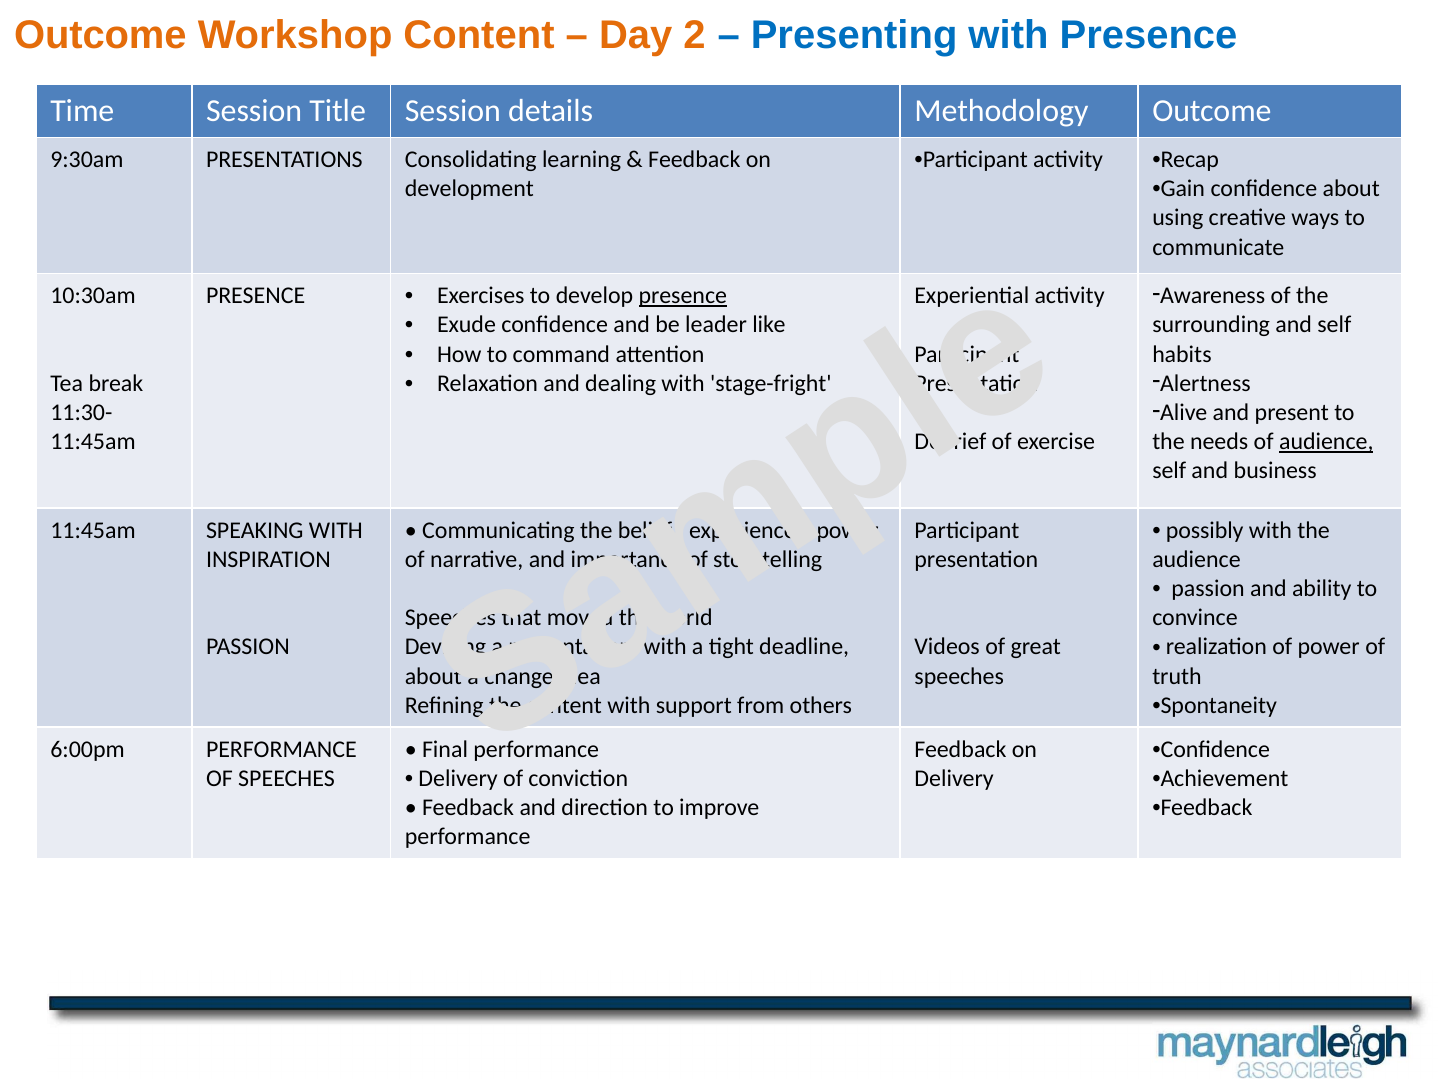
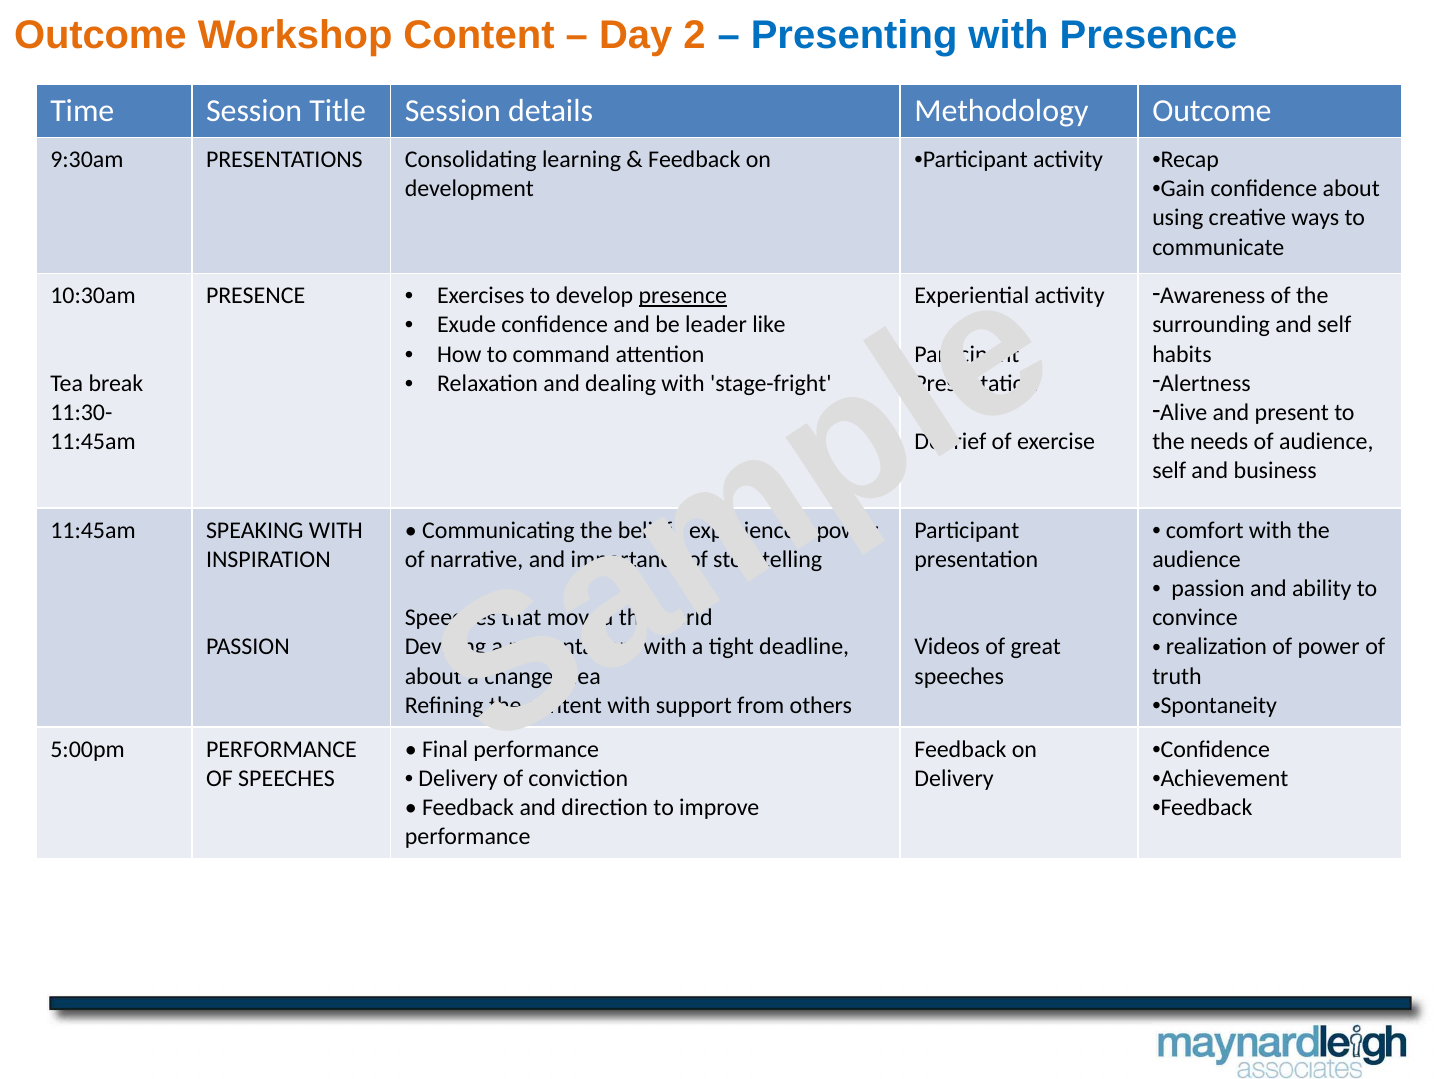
audience at (1326, 442) underline: present -> none
possibly: possibly -> comfort
6:00pm: 6:00pm -> 5:00pm
